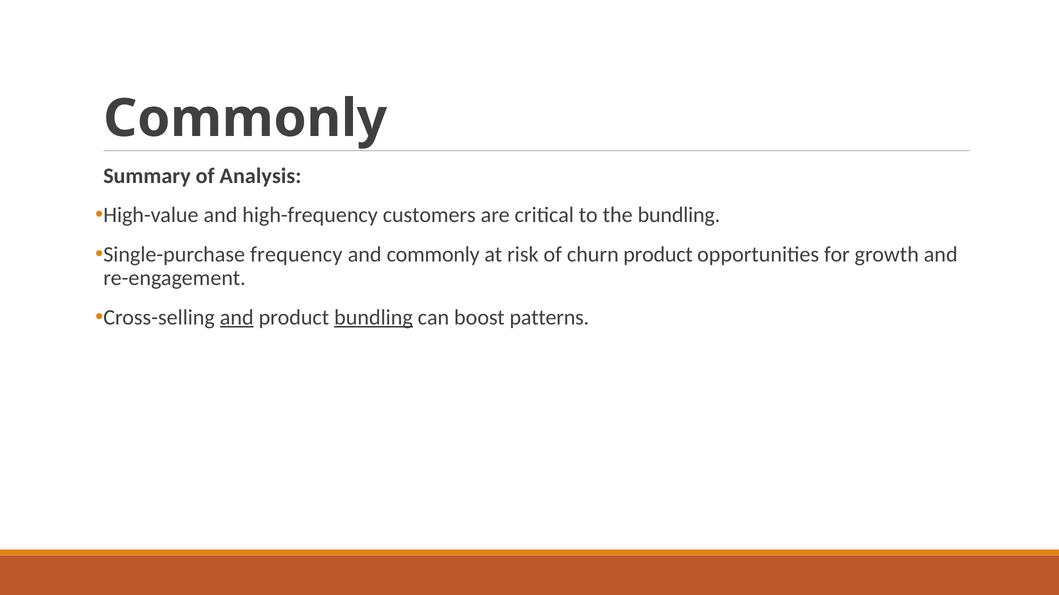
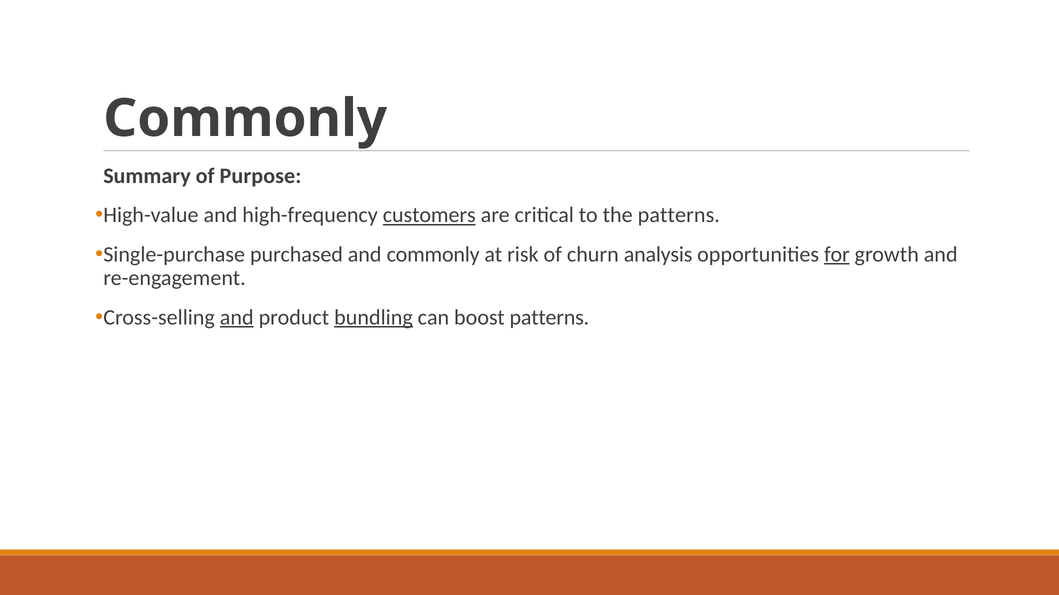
Analysis: Analysis -> Purpose
customers underline: none -> present
the bundling: bundling -> patterns
frequency: frequency -> purchased
churn product: product -> analysis
for underline: none -> present
